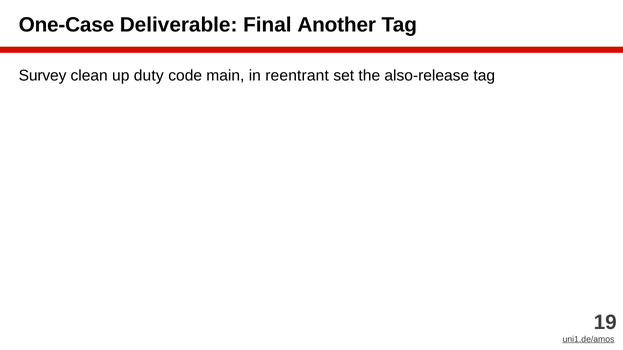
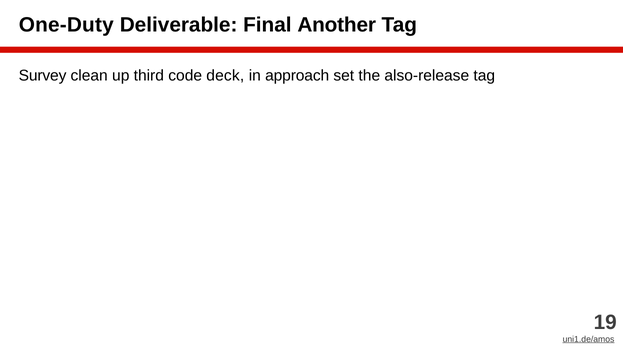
One-Case: One-Case -> One-Duty
duty: duty -> third
main: main -> deck
reentrant: reentrant -> approach
